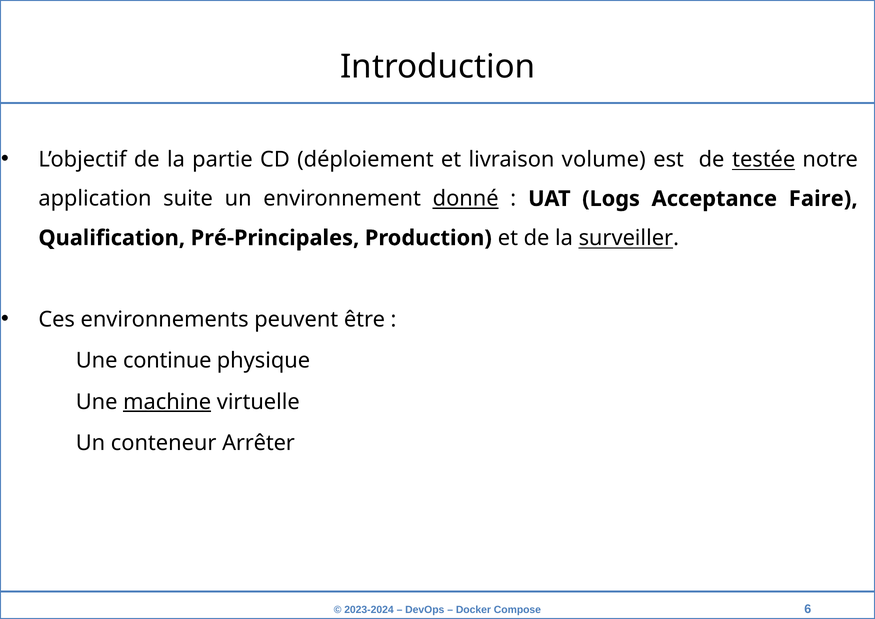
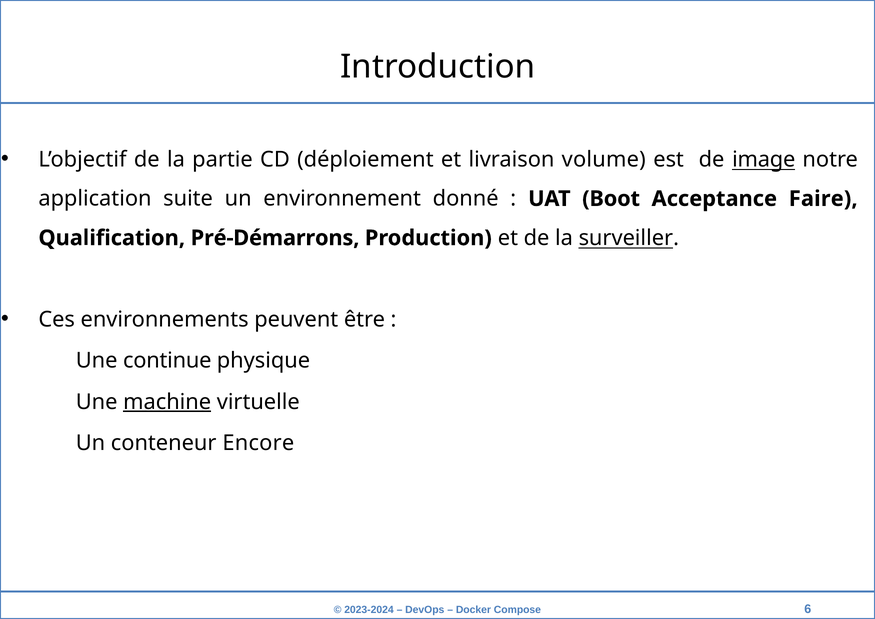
testée: testée -> image
donné underline: present -> none
Logs: Logs -> Boot
Pré-Principales: Pré-Principales -> Pré-Démarrons
Arrêter: Arrêter -> Encore
